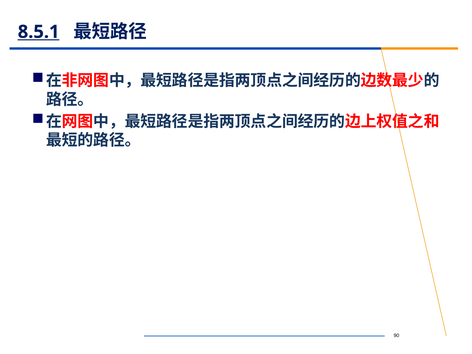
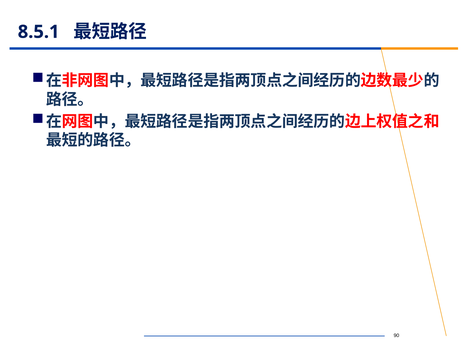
8.5.1 underline: present -> none
